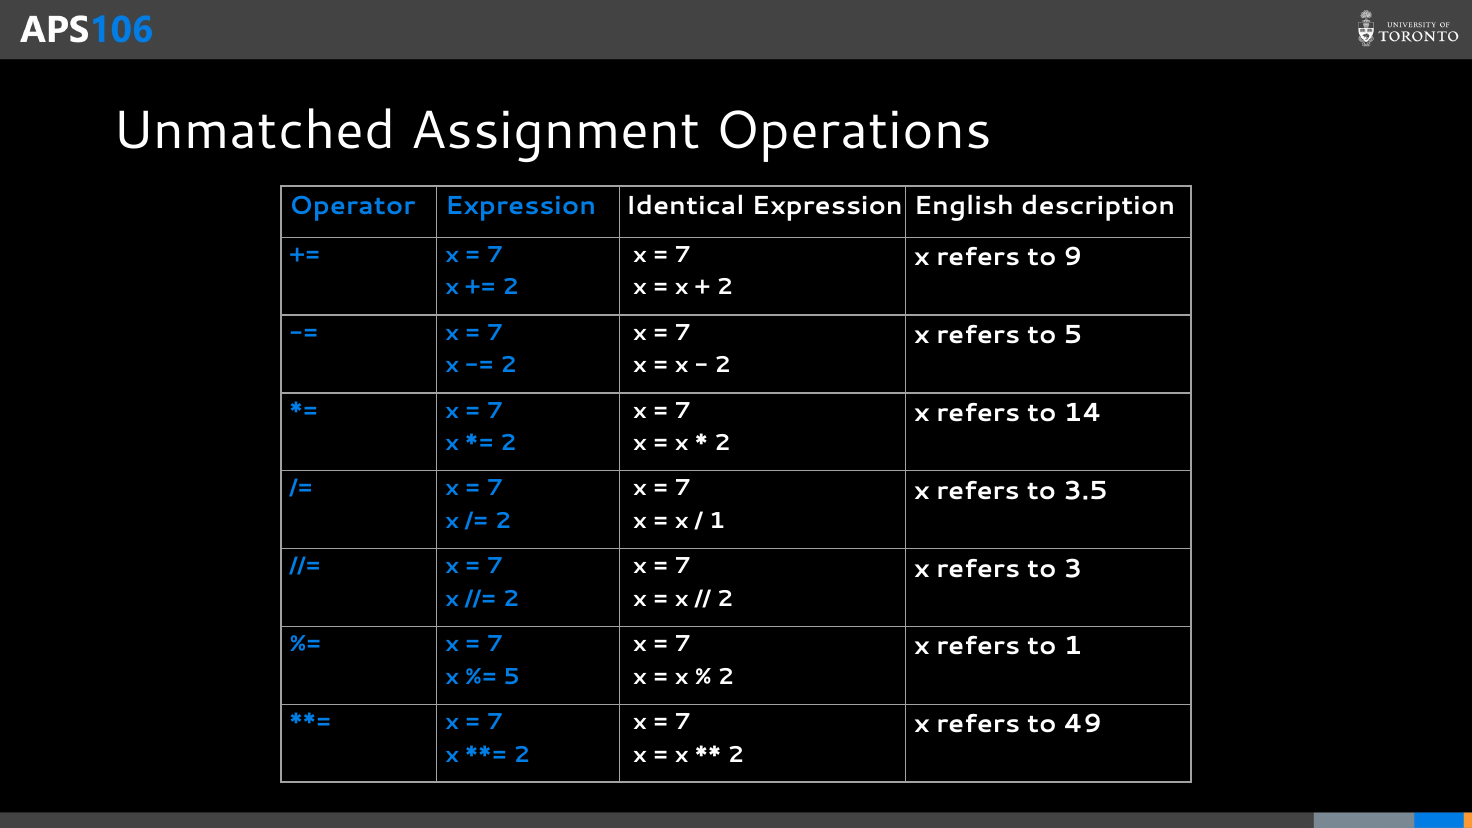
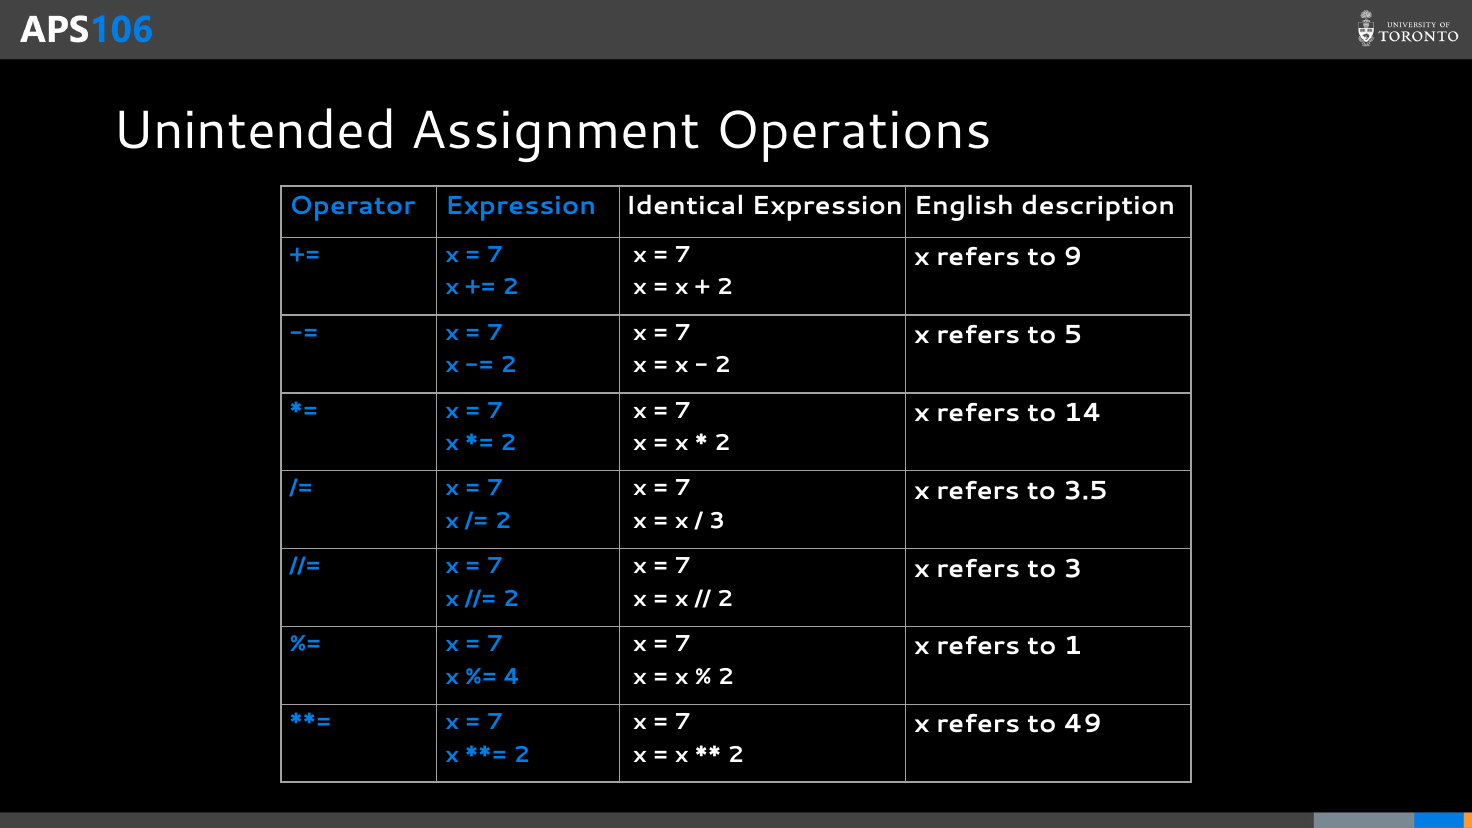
Unmatched: Unmatched -> Unintended
1 at (717, 521): 1 -> 3
5 at (512, 677): 5 -> 4
